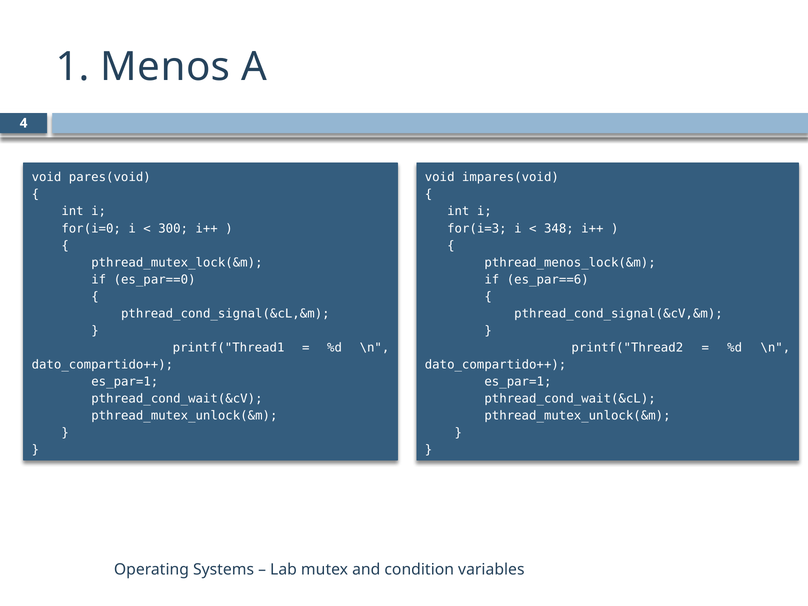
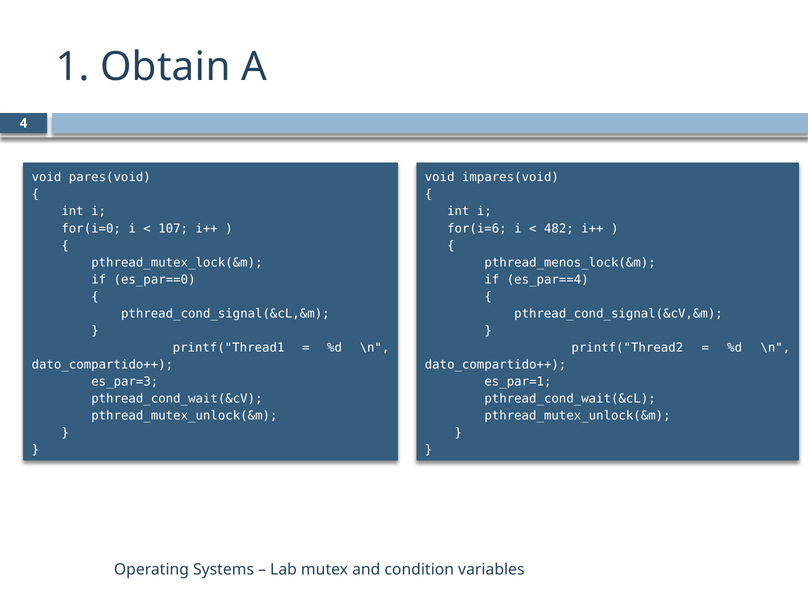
Menos: Menos -> Obtain
300: 300 -> 107
for(i=3: for(i=3 -> for(i=6
348: 348 -> 482
es_par==6: es_par==6 -> es_par==4
es_par=1 at (125, 382): es_par=1 -> es_par=3
